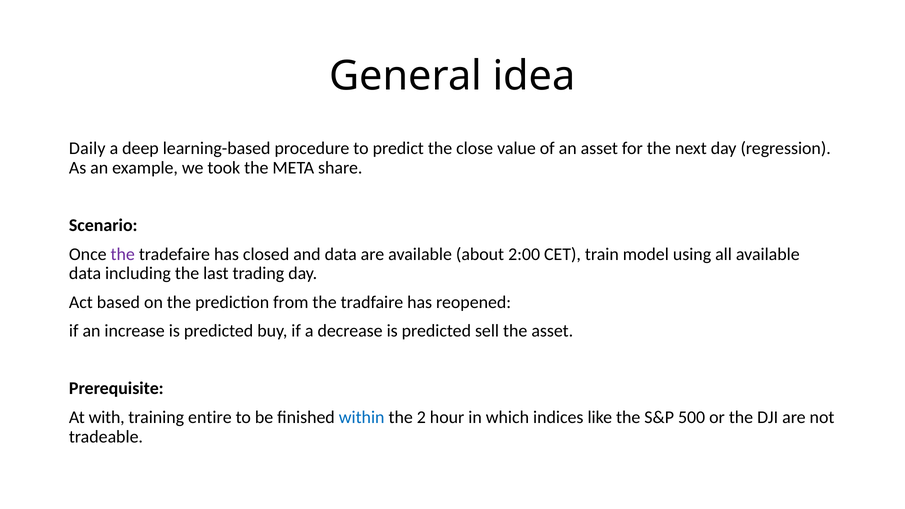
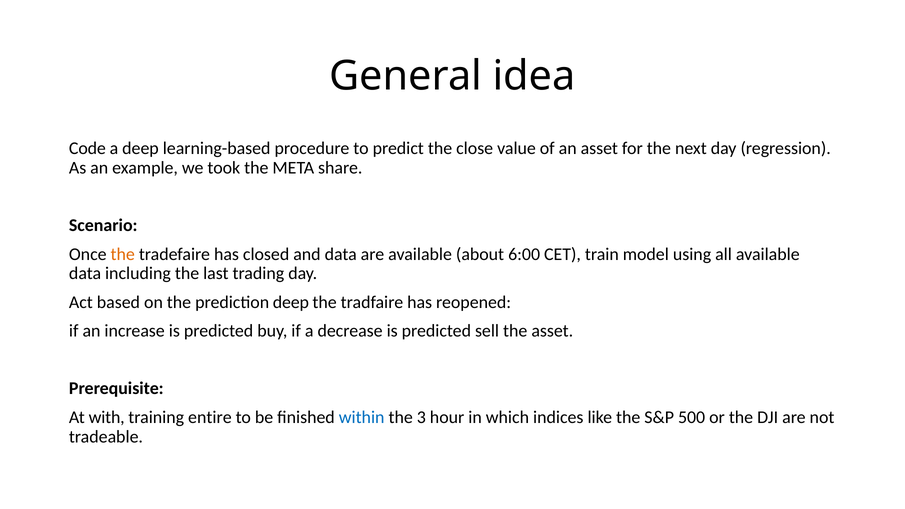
Daily: Daily -> Code
the at (123, 254) colour: purple -> orange
2:00: 2:00 -> 6:00
prediction from: from -> deep
2: 2 -> 3
